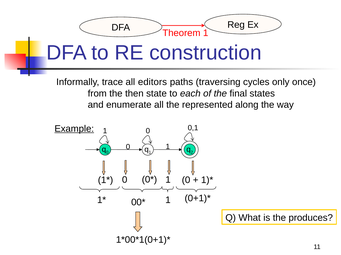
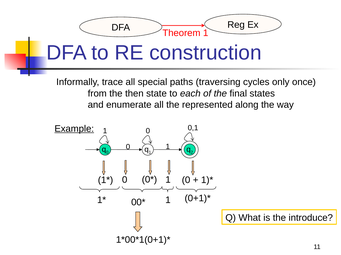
editors: editors -> special
produces: produces -> introduce
